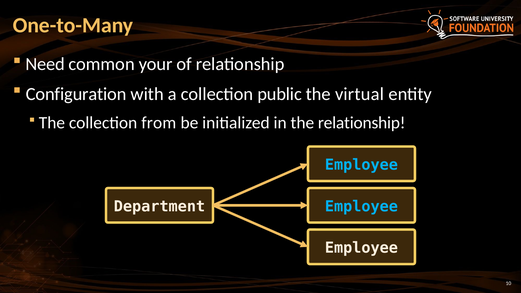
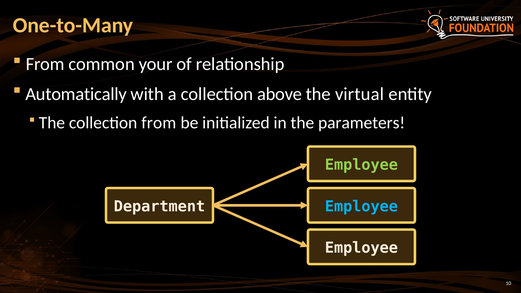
Need at (45, 64): Need -> From
Configuration: Configuration -> Automatically
public: public -> above
the relationship: relationship -> parameters
Employee at (361, 165) colour: light blue -> light green
